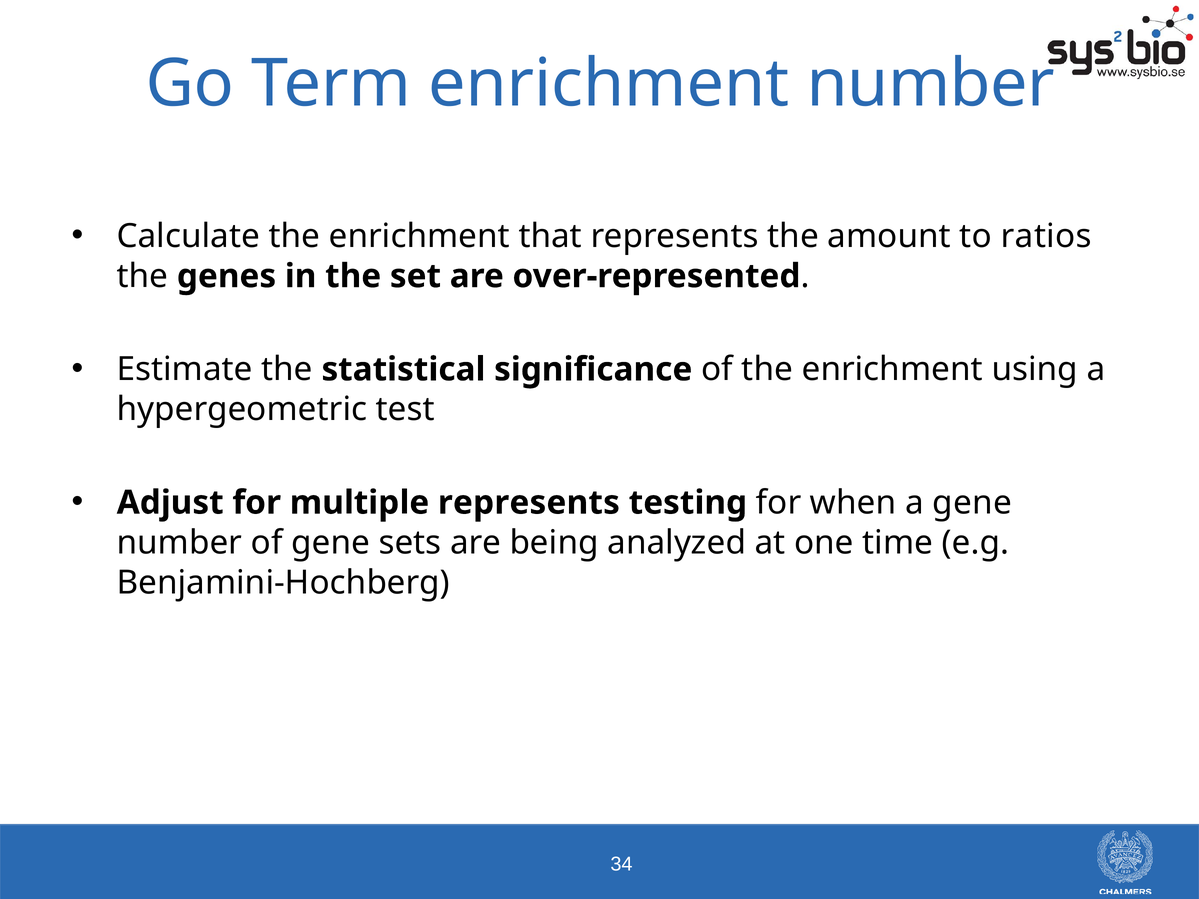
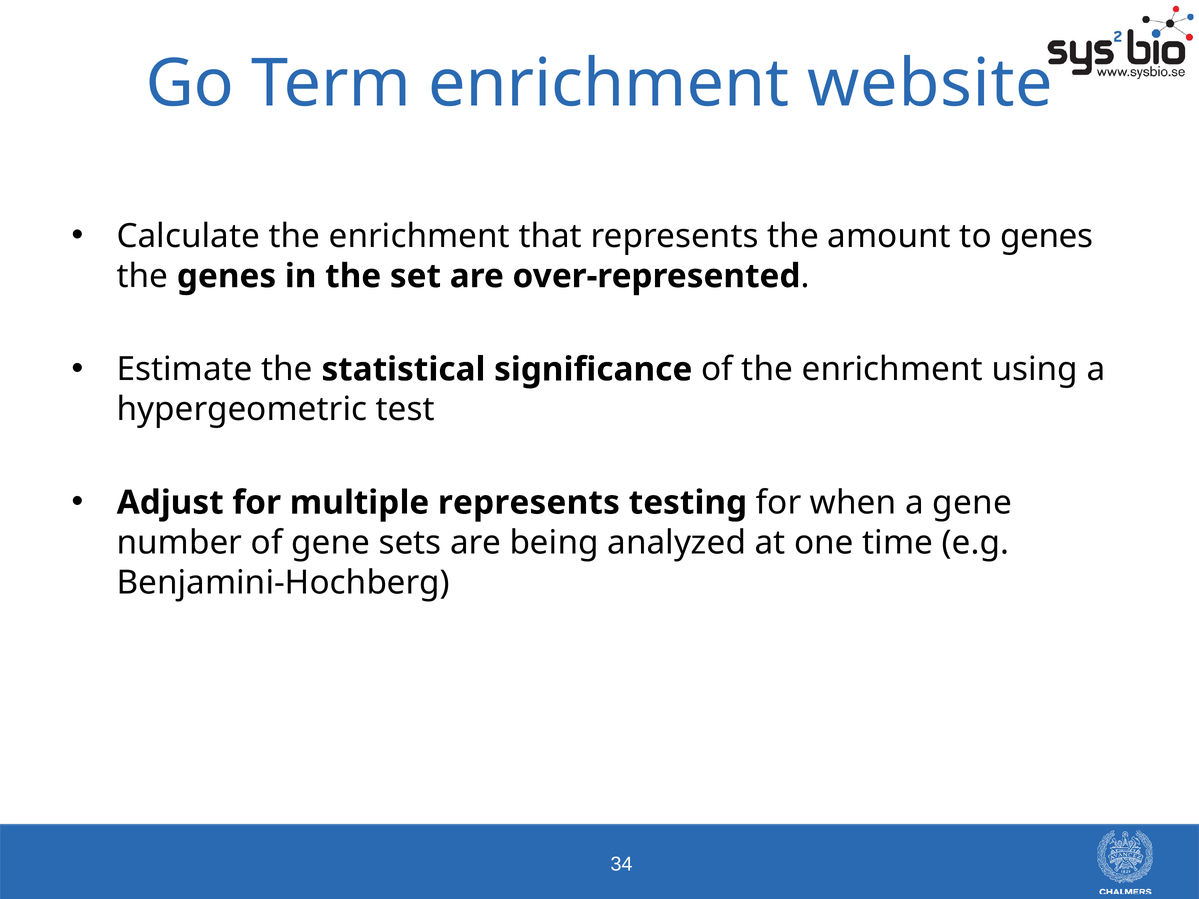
enrichment number: number -> website
to ratios: ratios -> genes
